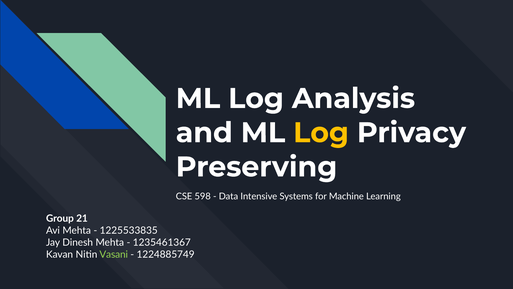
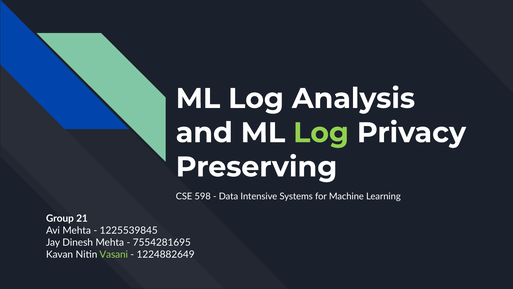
Log at (321, 133) colour: yellow -> light green
1225533835: 1225533835 -> 1225539845
1235461367: 1235461367 -> 7554281695
1224885749: 1224885749 -> 1224882649
